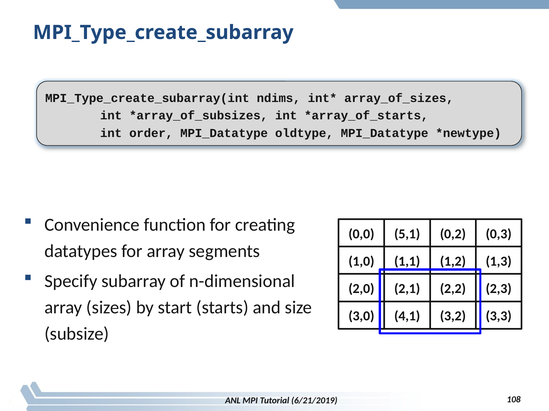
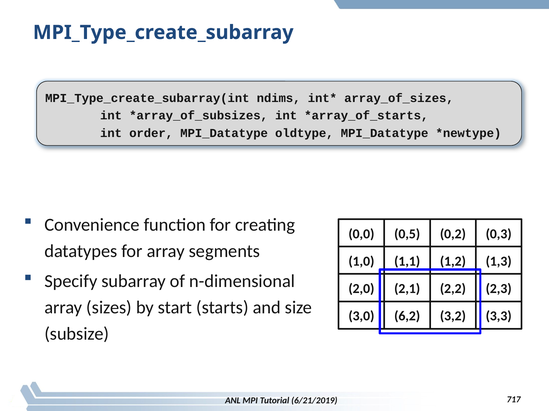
5,1: 5,1 -> 0,5
4,1: 4,1 -> 6,2
108: 108 -> 717
